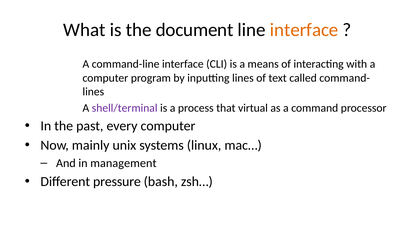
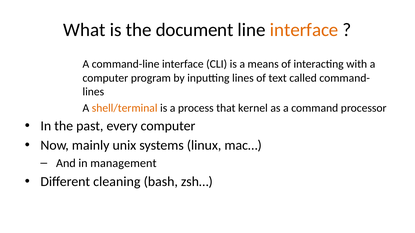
shell/terminal colour: purple -> orange
virtual: virtual -> kernel
pressure: pressure -> cleaning
